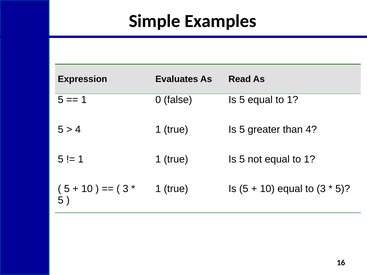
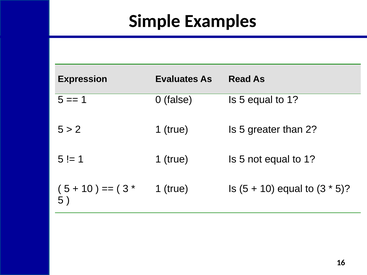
4 at (78, 130): 4 -> 2
than 4: 4 -> 2
